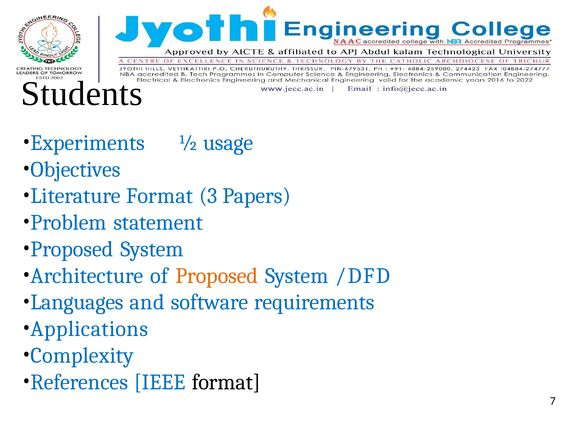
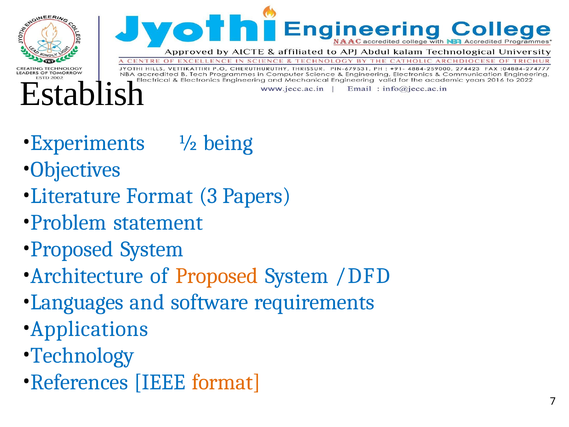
Students: Students -> Establish
usage: usage -> being
Complexity: Complexity -> Technology
format at (226, 382) colour: black -> orange
